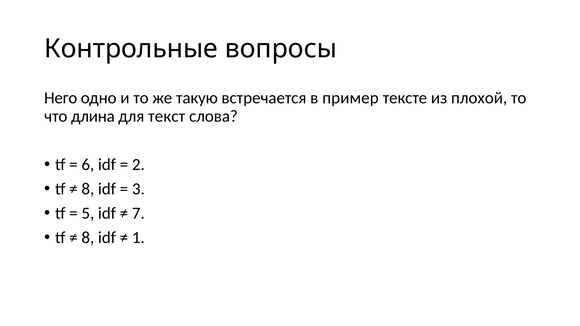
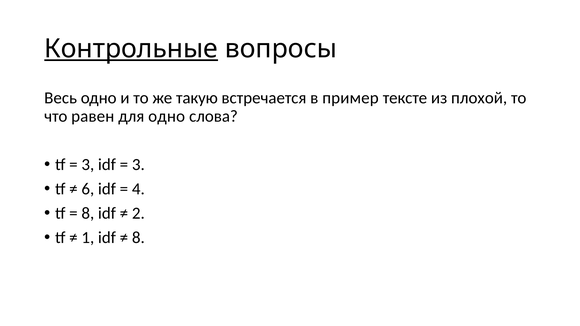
Контрольные underline: none -> present
Него: Него -> Весь
длина: длина -> равен
для текст: текст -> одно
6 at (88, 165): 6 -> 3
2 at (138, 165): 2 -> 3
8 at (88, 189): 8 -> 6
3: 3 -> 4
5 at (88, 213): 5 -> 8
7: 7 -> 2
8 at (88, 238): 8 -> 1
1 at (138, 238): 1 -> 8
